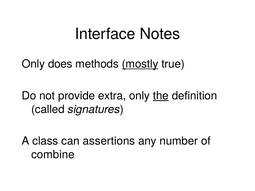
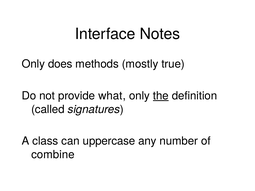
mostly underline: present -> none
extra: extra -> what
assertions: assertions -> uppercase
